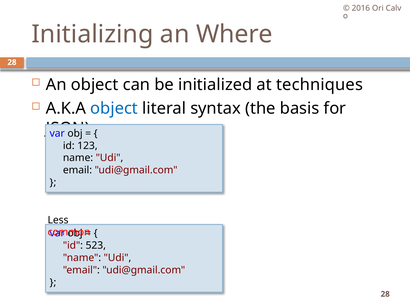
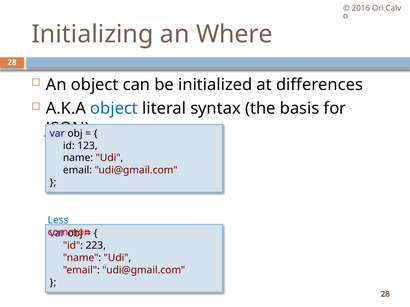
techniques: techniques -> differences
Less colour: black -> blue
523: 523 -> 223
